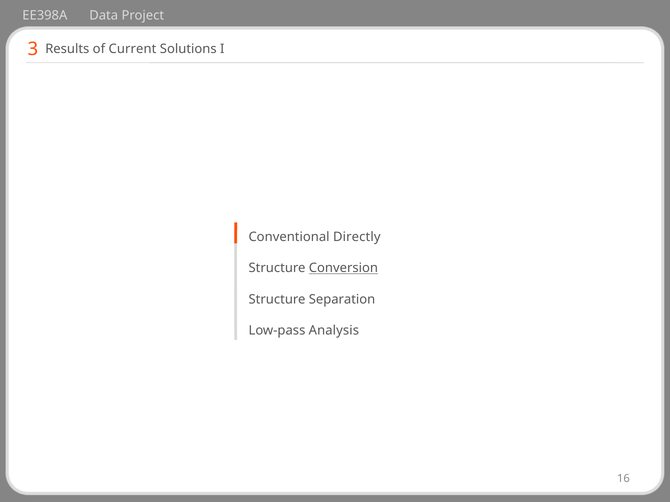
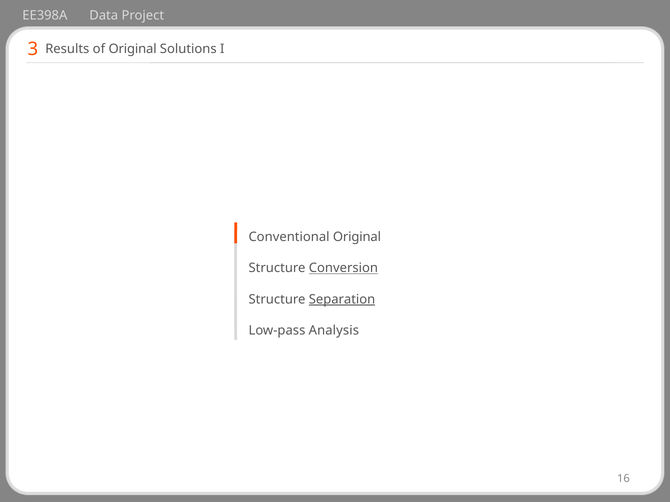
of Current: Current -> Original
Conventional Directly: Directly -> Original
Separation underline: none -> present
